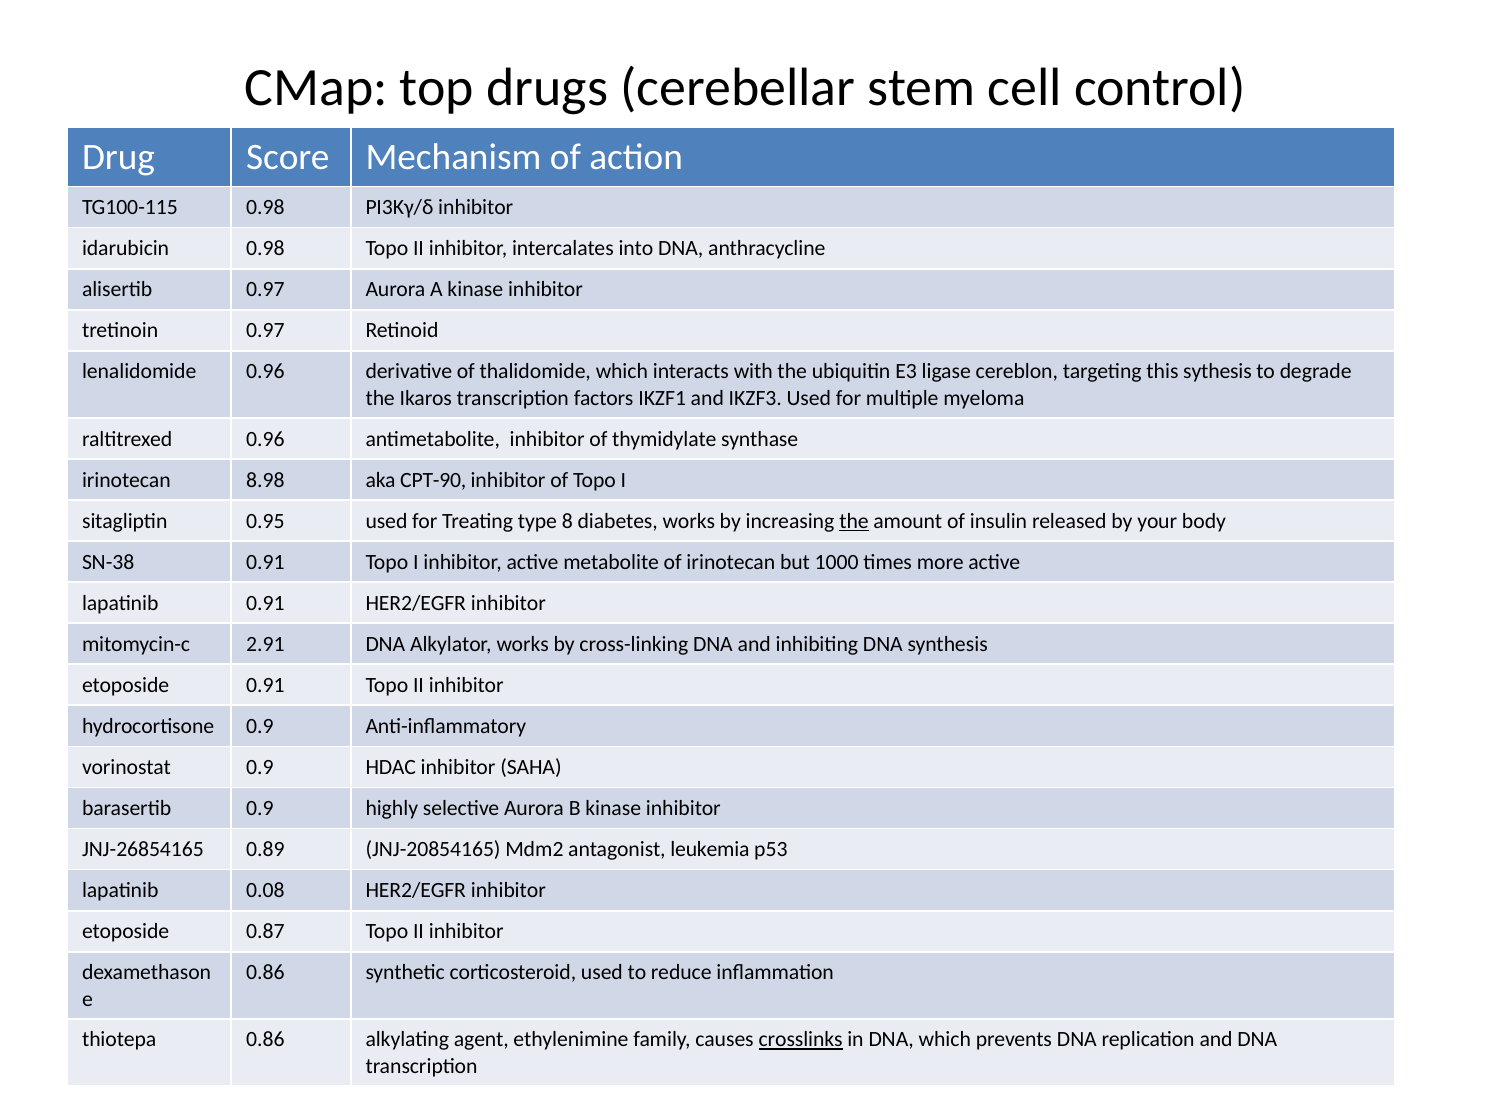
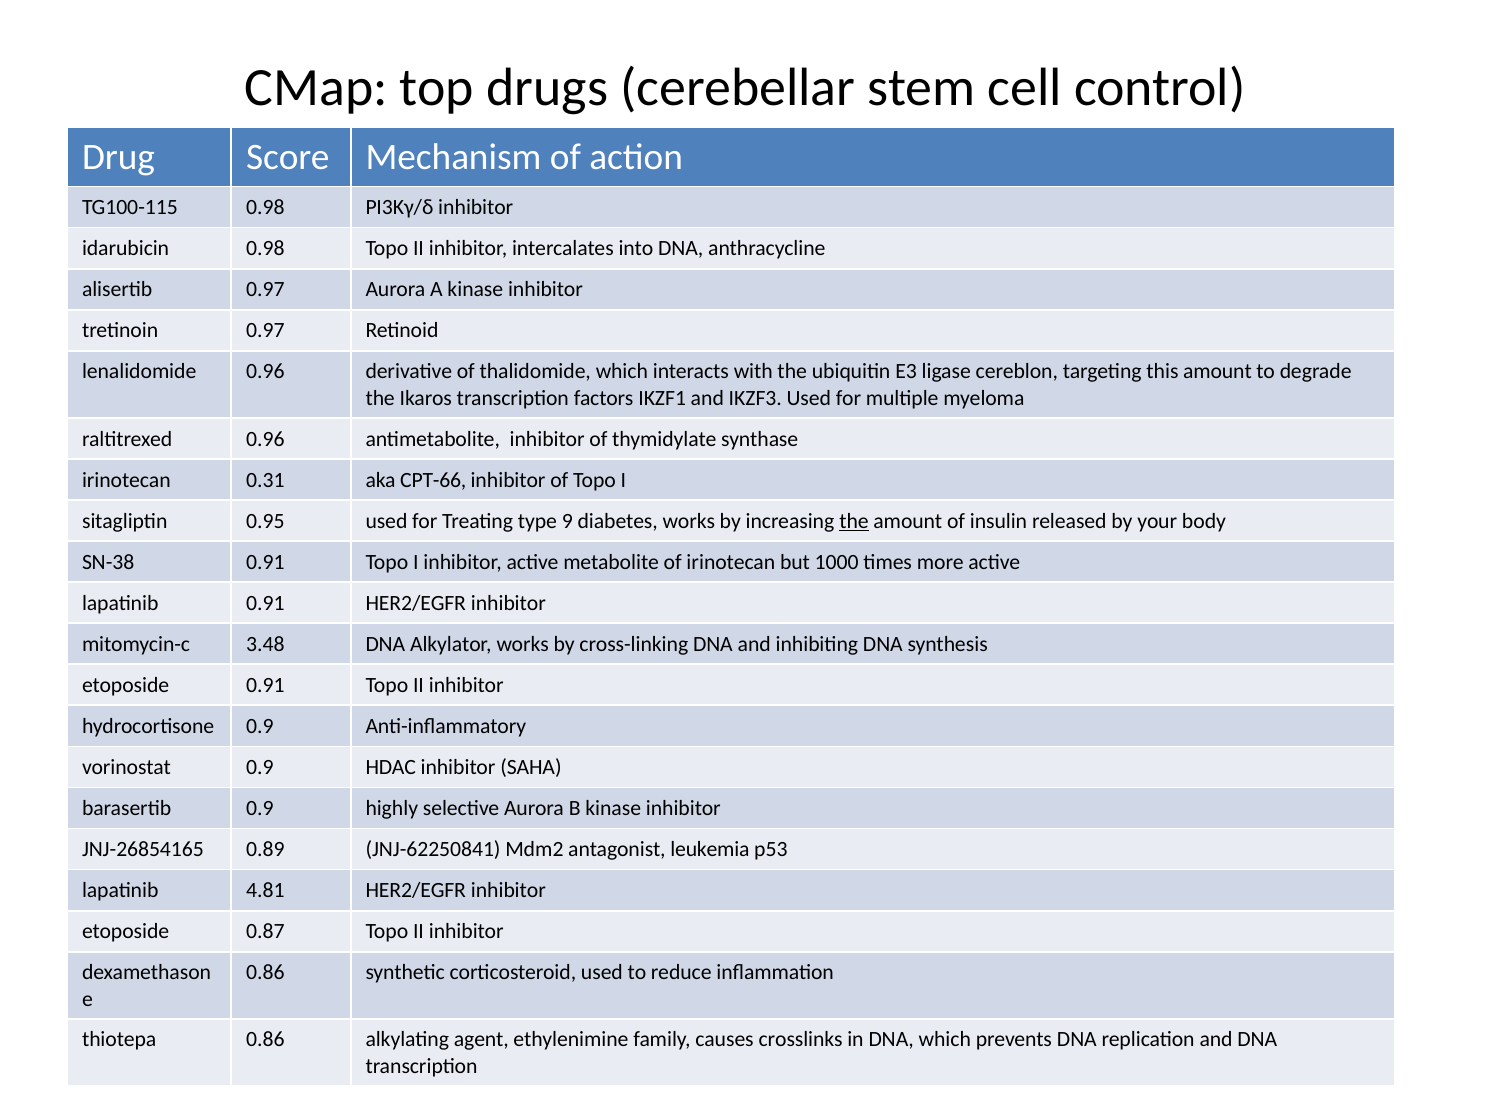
this sythesis: sythesis -> amount
8.98: 8.98 -> 0.31
CPT-90: CPT-90 -> CPT-66
8: 8 -> 9
2.91: 2.91 -> 3.48
JNJ-20854165: JNJ-20854165 -> JNJ-62250841
0.08: 0.08 -> 4.81
crosslinks underline: present -> none
